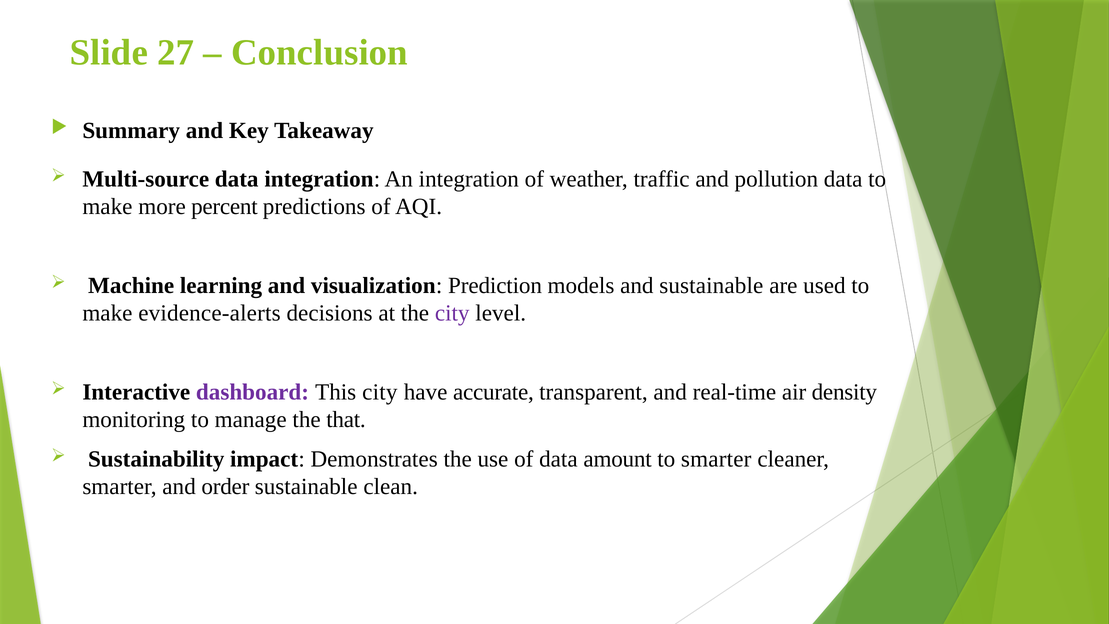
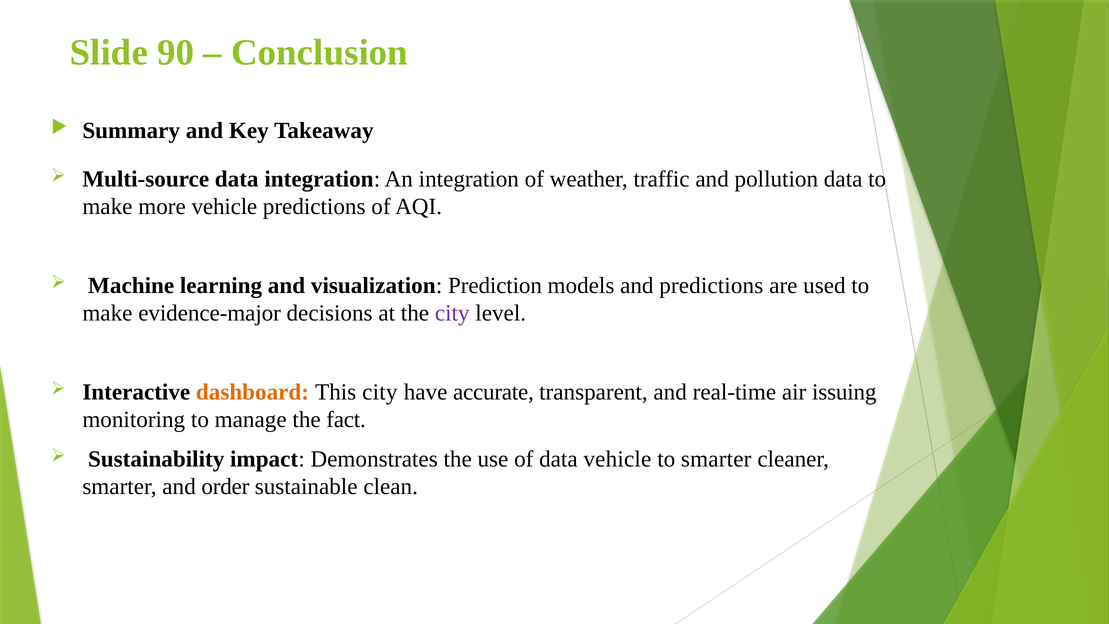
27: 27 -> 90
more percent: percent -> vehicle
and sustainable: sustainable -> predictions
evidence-alerts: evidence-alerts -> evidence-major
dashboard colour: purple -> orange
density: density -> issuing
that: that -> fact
data amount: amount -> vehicle
